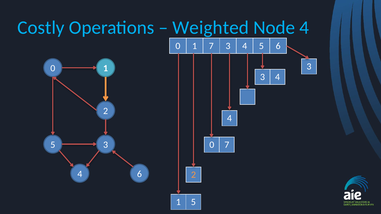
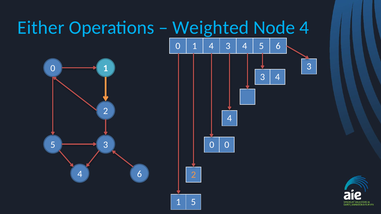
Costly: Costly -> Either
1 7: 7 -> 4
0 7: 7 -> 0
